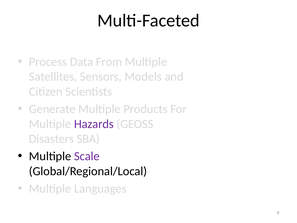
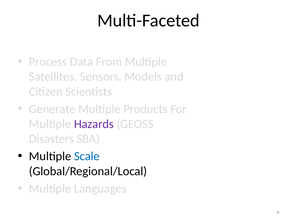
Scale colour: purple -> blue
